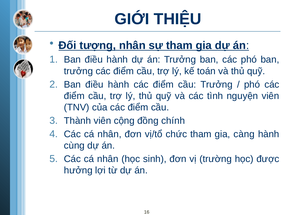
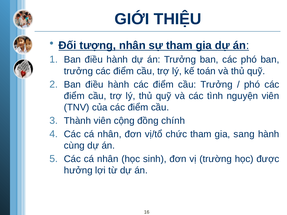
càng: càng -> sang
